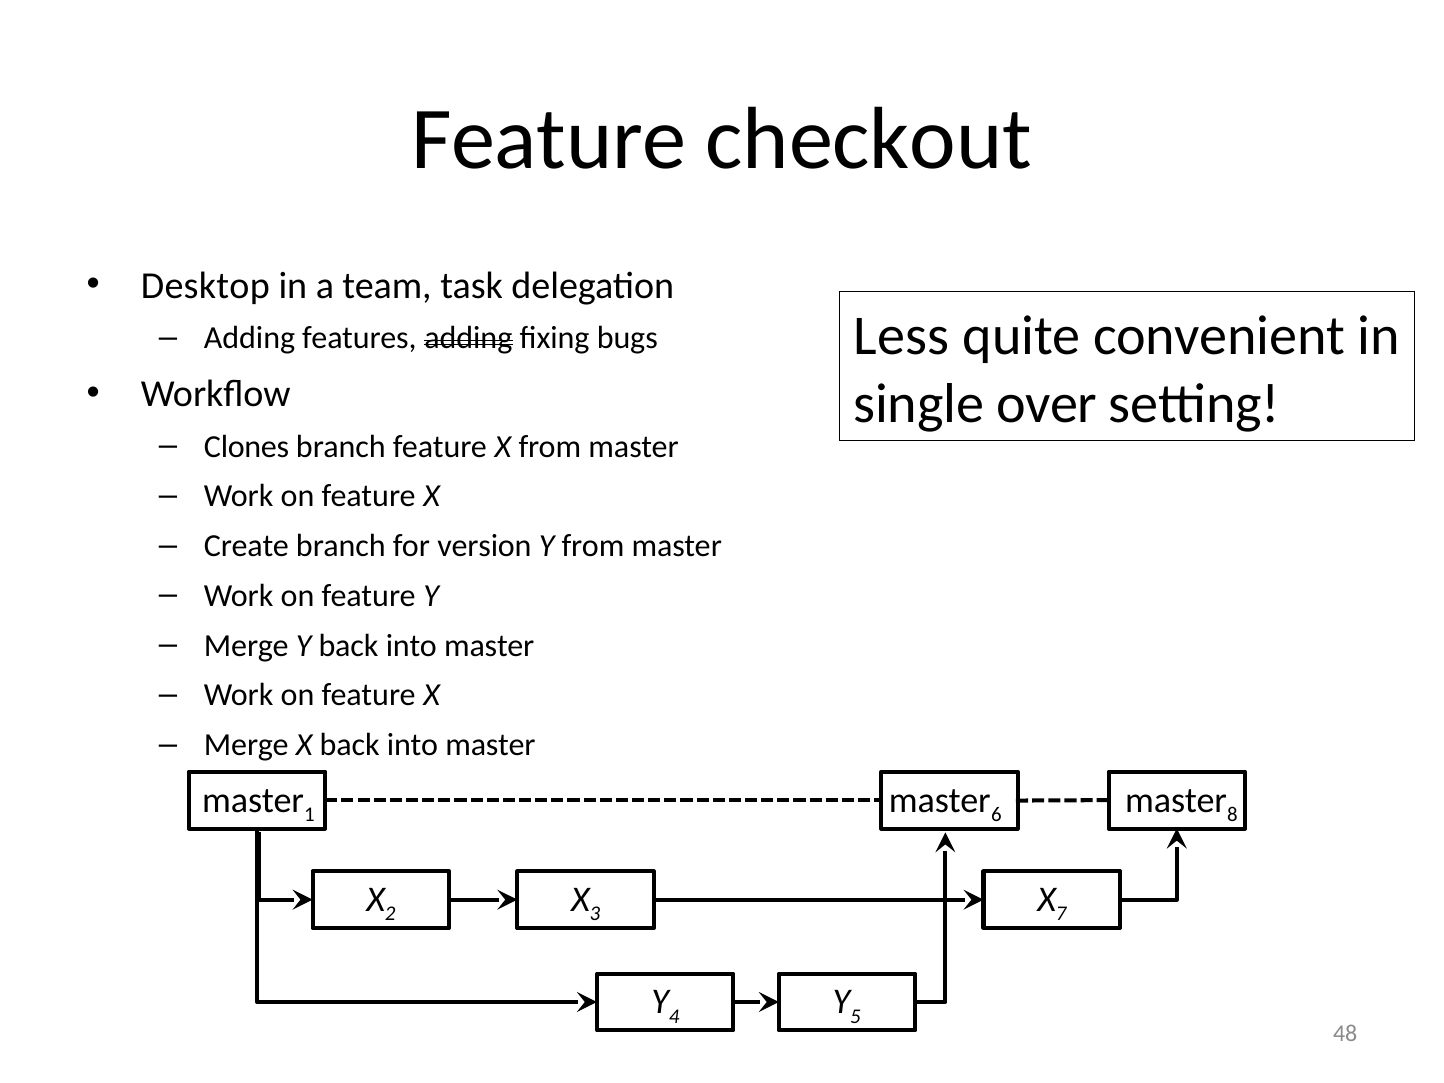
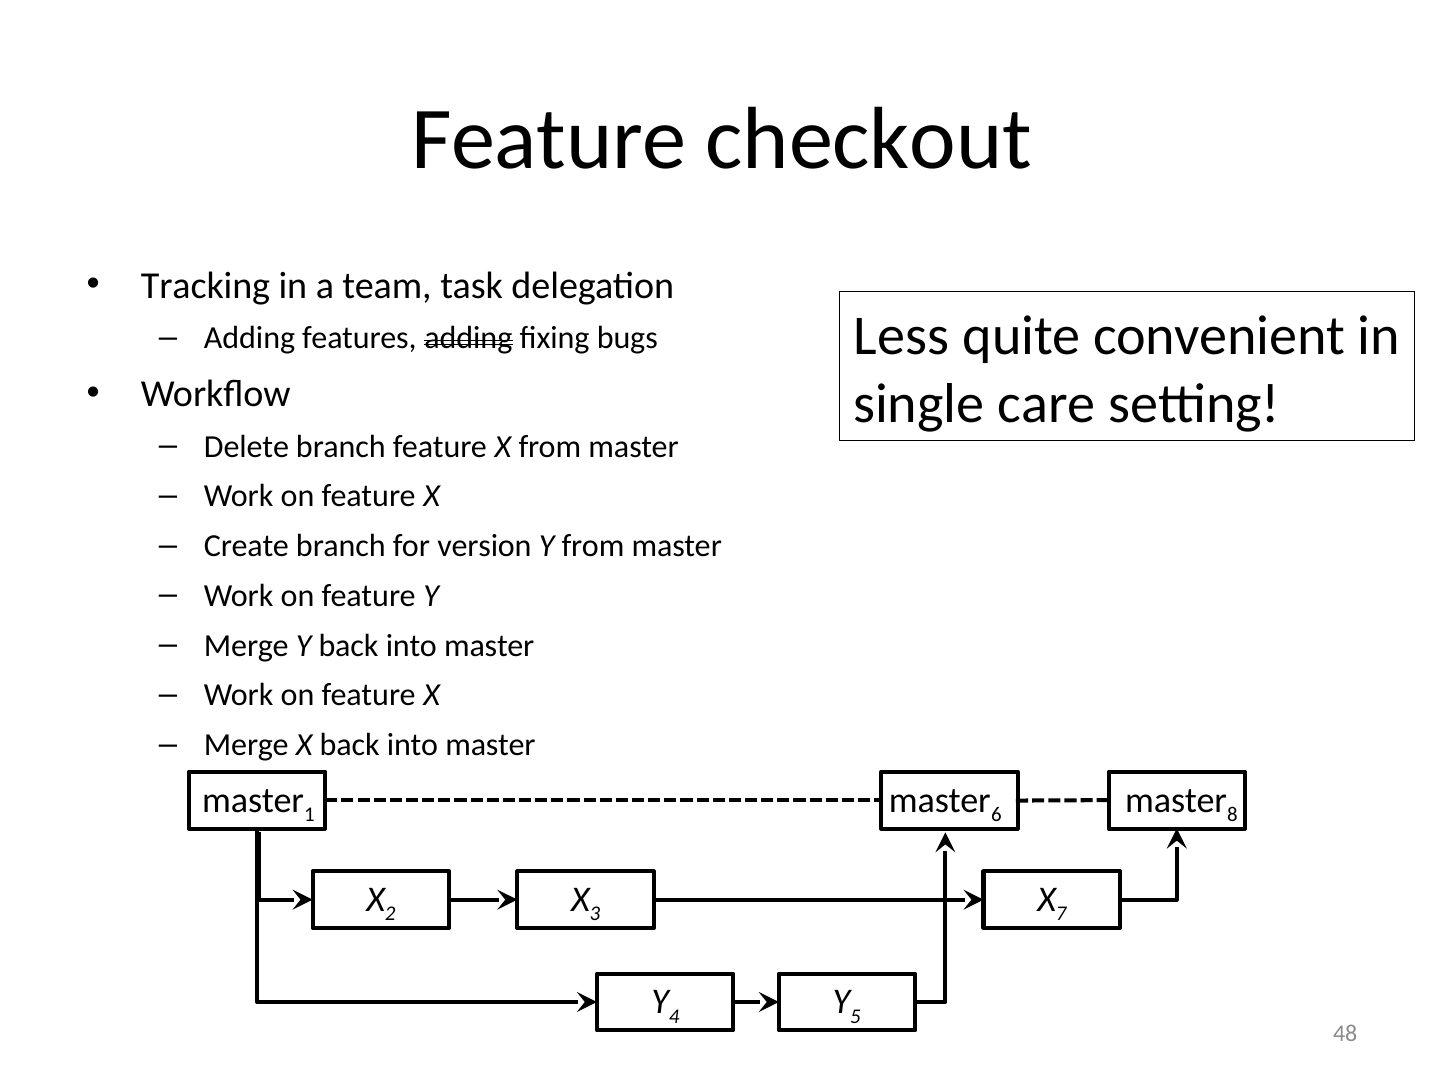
Desktop: Desktop -> Tracking
over: over -> care
Clones: Clones -> Delete
